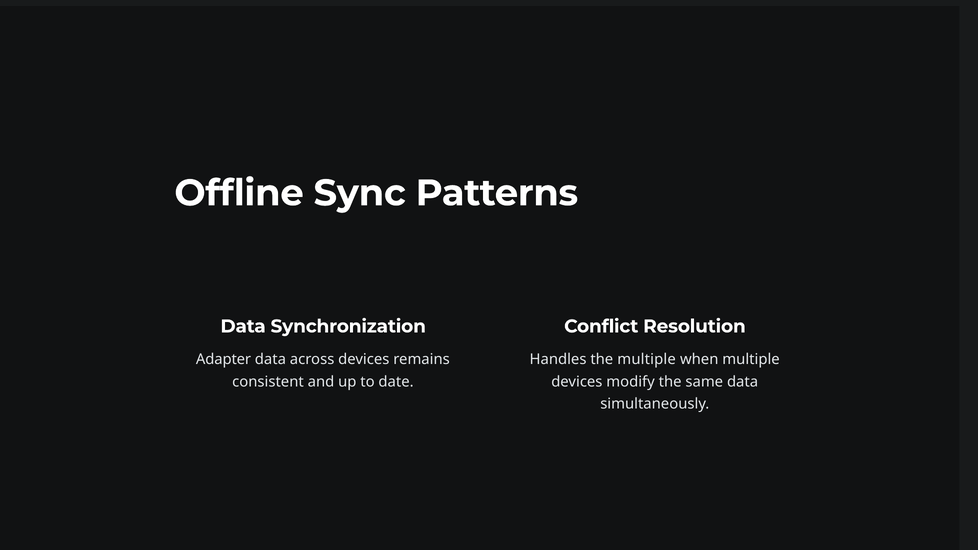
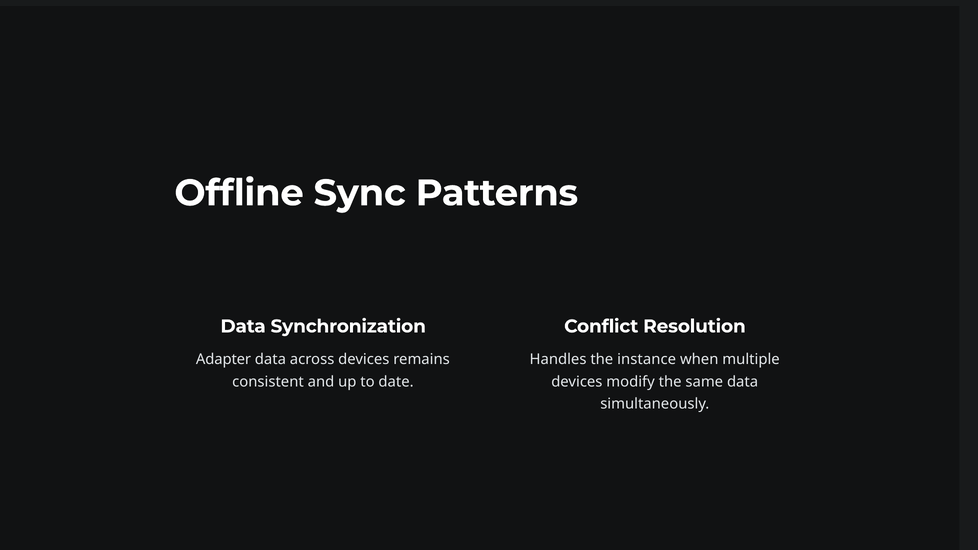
the multiple: multiple -> instance
